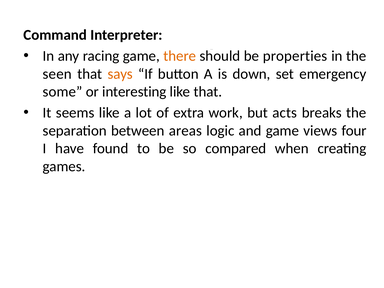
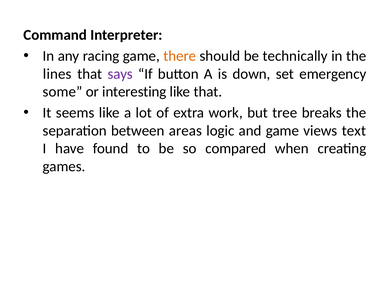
properties: properties -> technically
seen: seen -> lines
says colour: orange -> purple
acts: acts -> tree
four: four -> text
